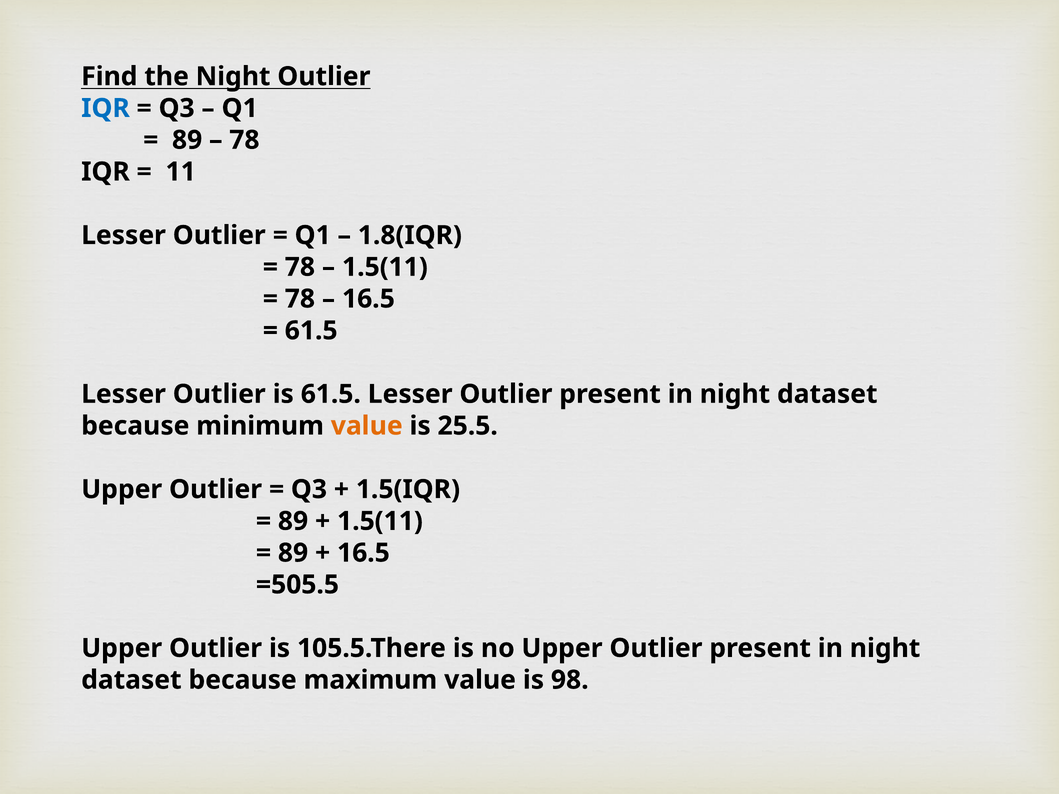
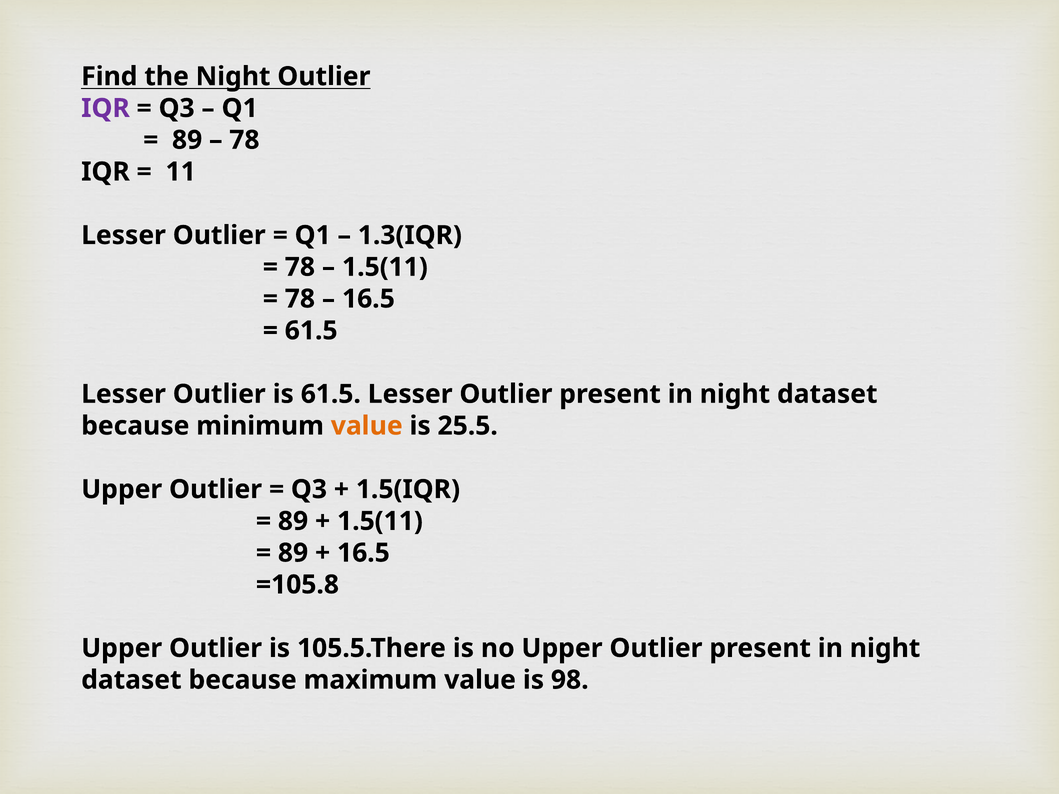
IQR at (106, 108) colour: blue -> purple
1.8(IQR: 1.8(IQR -> 1.3(IQR
=505.5: =505.5 -> =105.8
